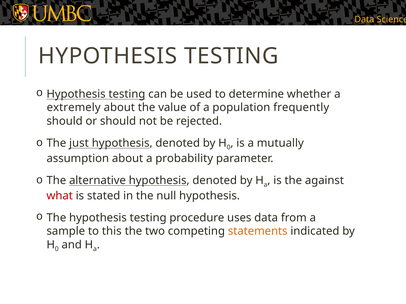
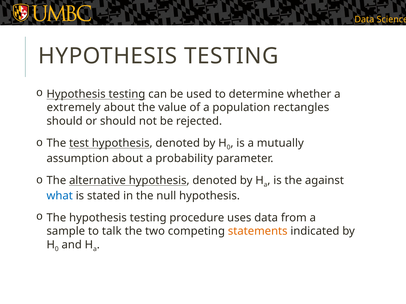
frequently: frequently -> rectangles
just: just -> test
what colour: red -> blue
this: this -> talk
